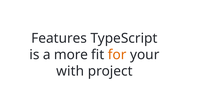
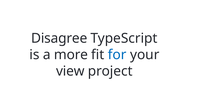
Features: Features -> Disagree
for colour: orange -> blue
with: with -> view
